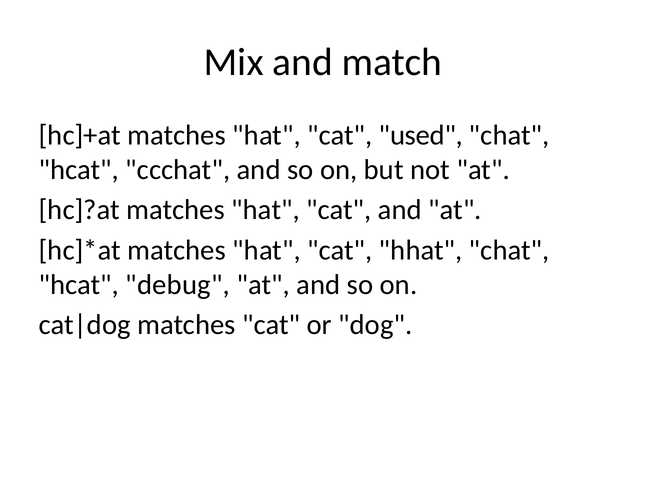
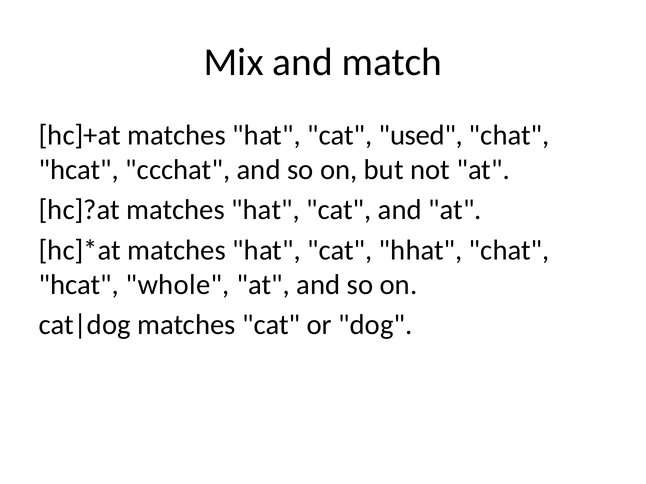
debug: debug -> whole
